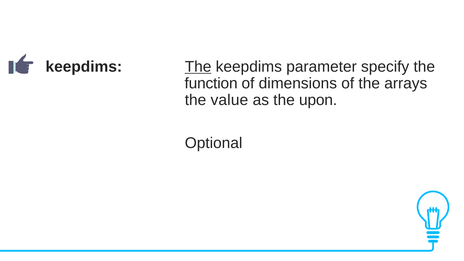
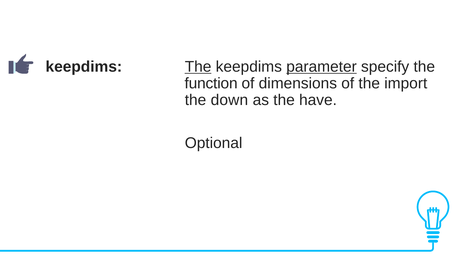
parameter underline: none -> present
arrays: arrays -> import
value: value -> down
upon: upon -> have
